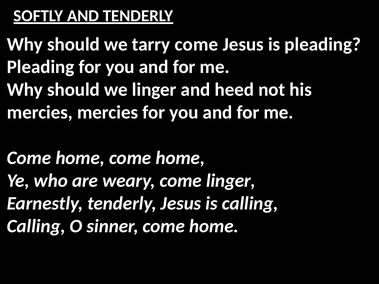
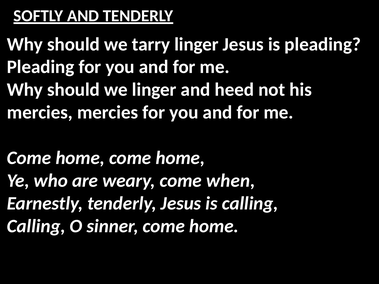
tarry come: come -> linger
come linger: linger -> when
